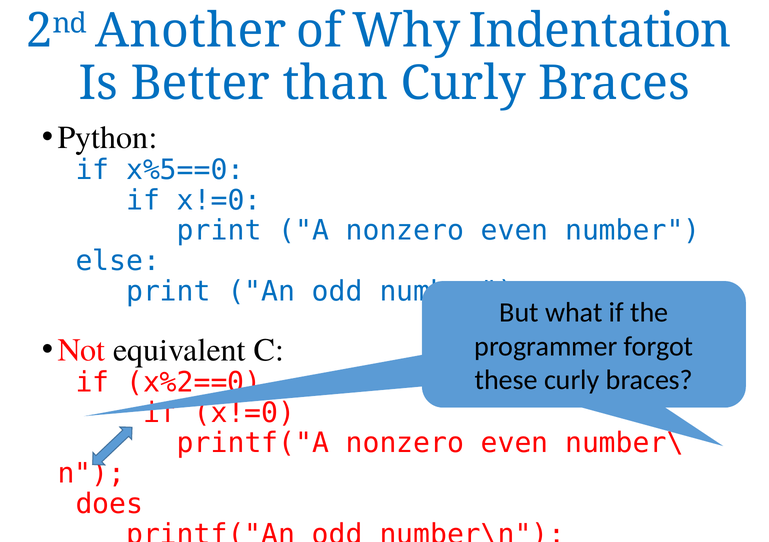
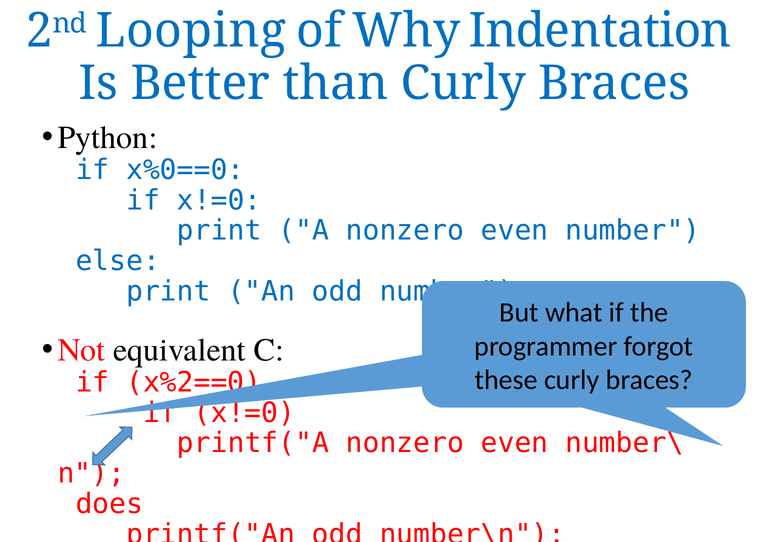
Another: Another -> Looping
x%5==0: x%5==0 -> x%0==0
